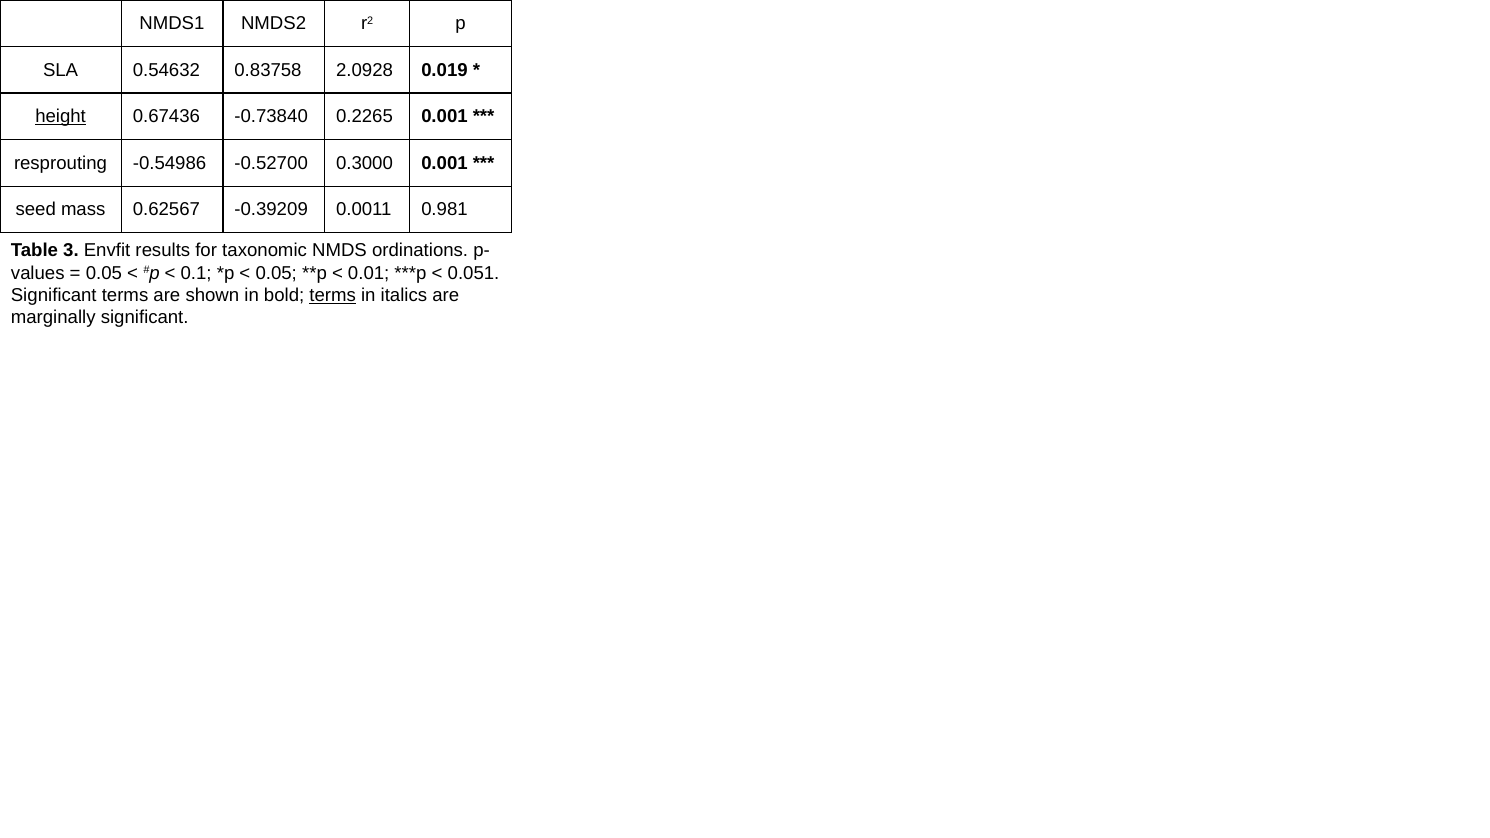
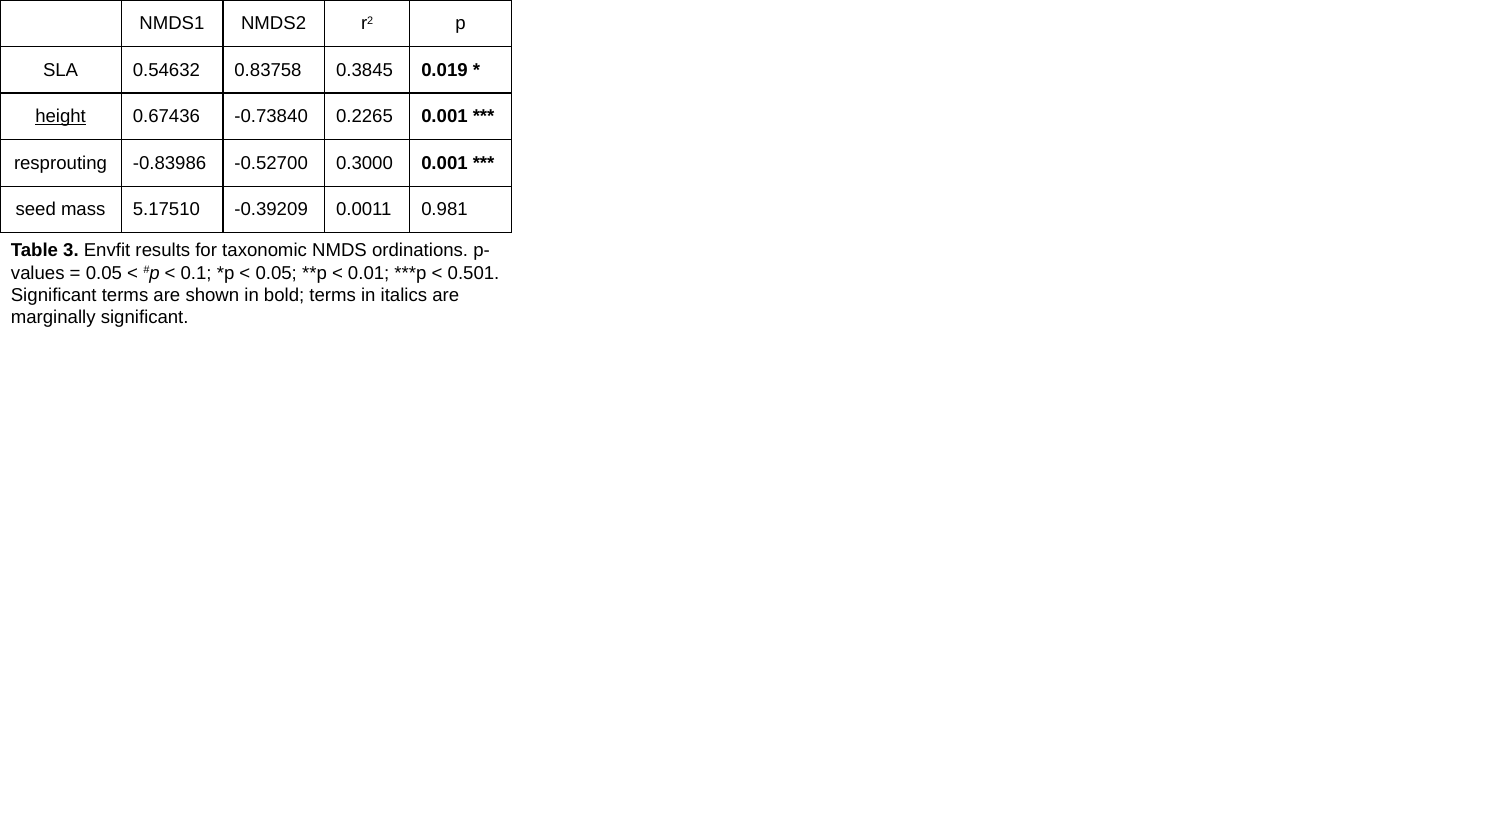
2.0928: 2.0928 -> 0.3845
-0.54986: -0.54986 -> -0.83986
0.62567: 0.62567 -> 5.17510
0.051: 0.051 -> 0.501
terms at (333, 295) underline: present -> none
